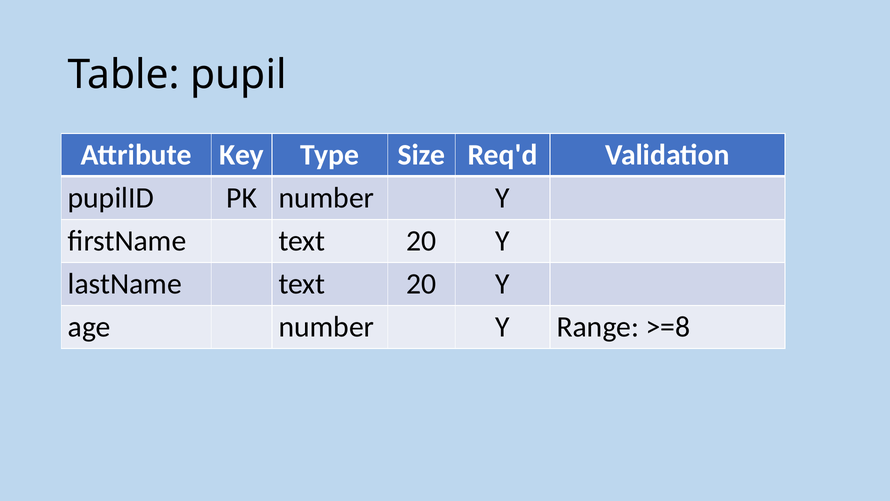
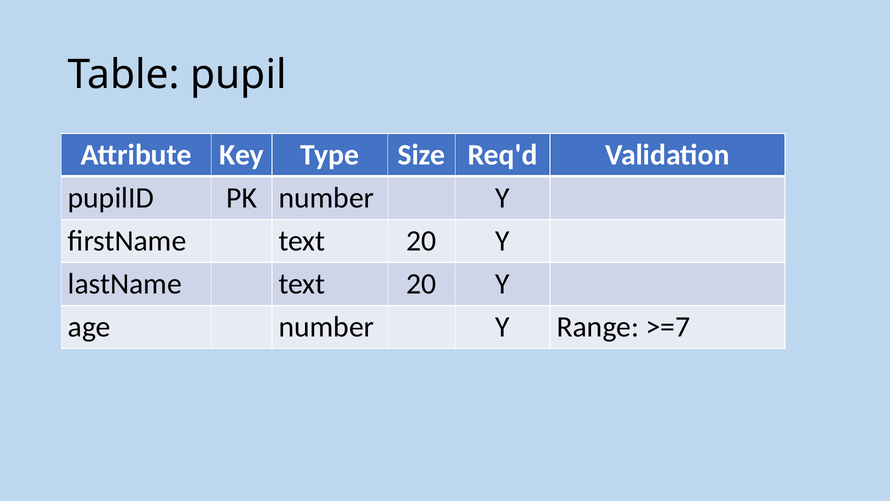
>=8: >=8 -> >=7
